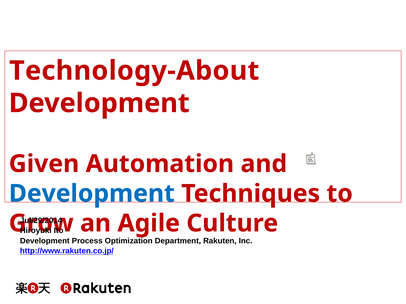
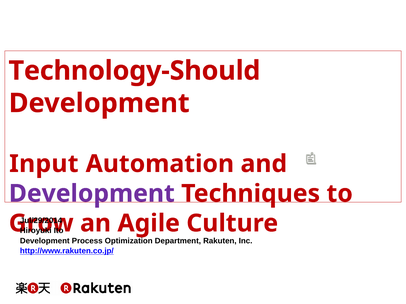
Technology-About: Technology-About -> Technology-Should
Given: Given -> Input
Development at (92, 194) colour: blue -> purple
